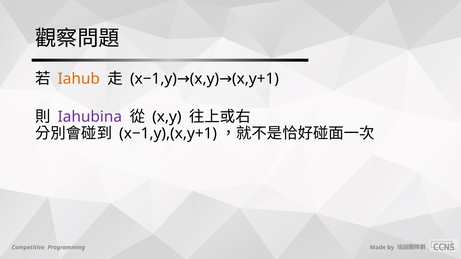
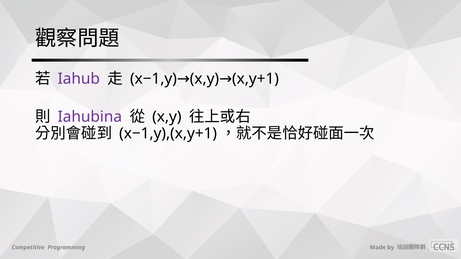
Iahub colour: orange -> purple
